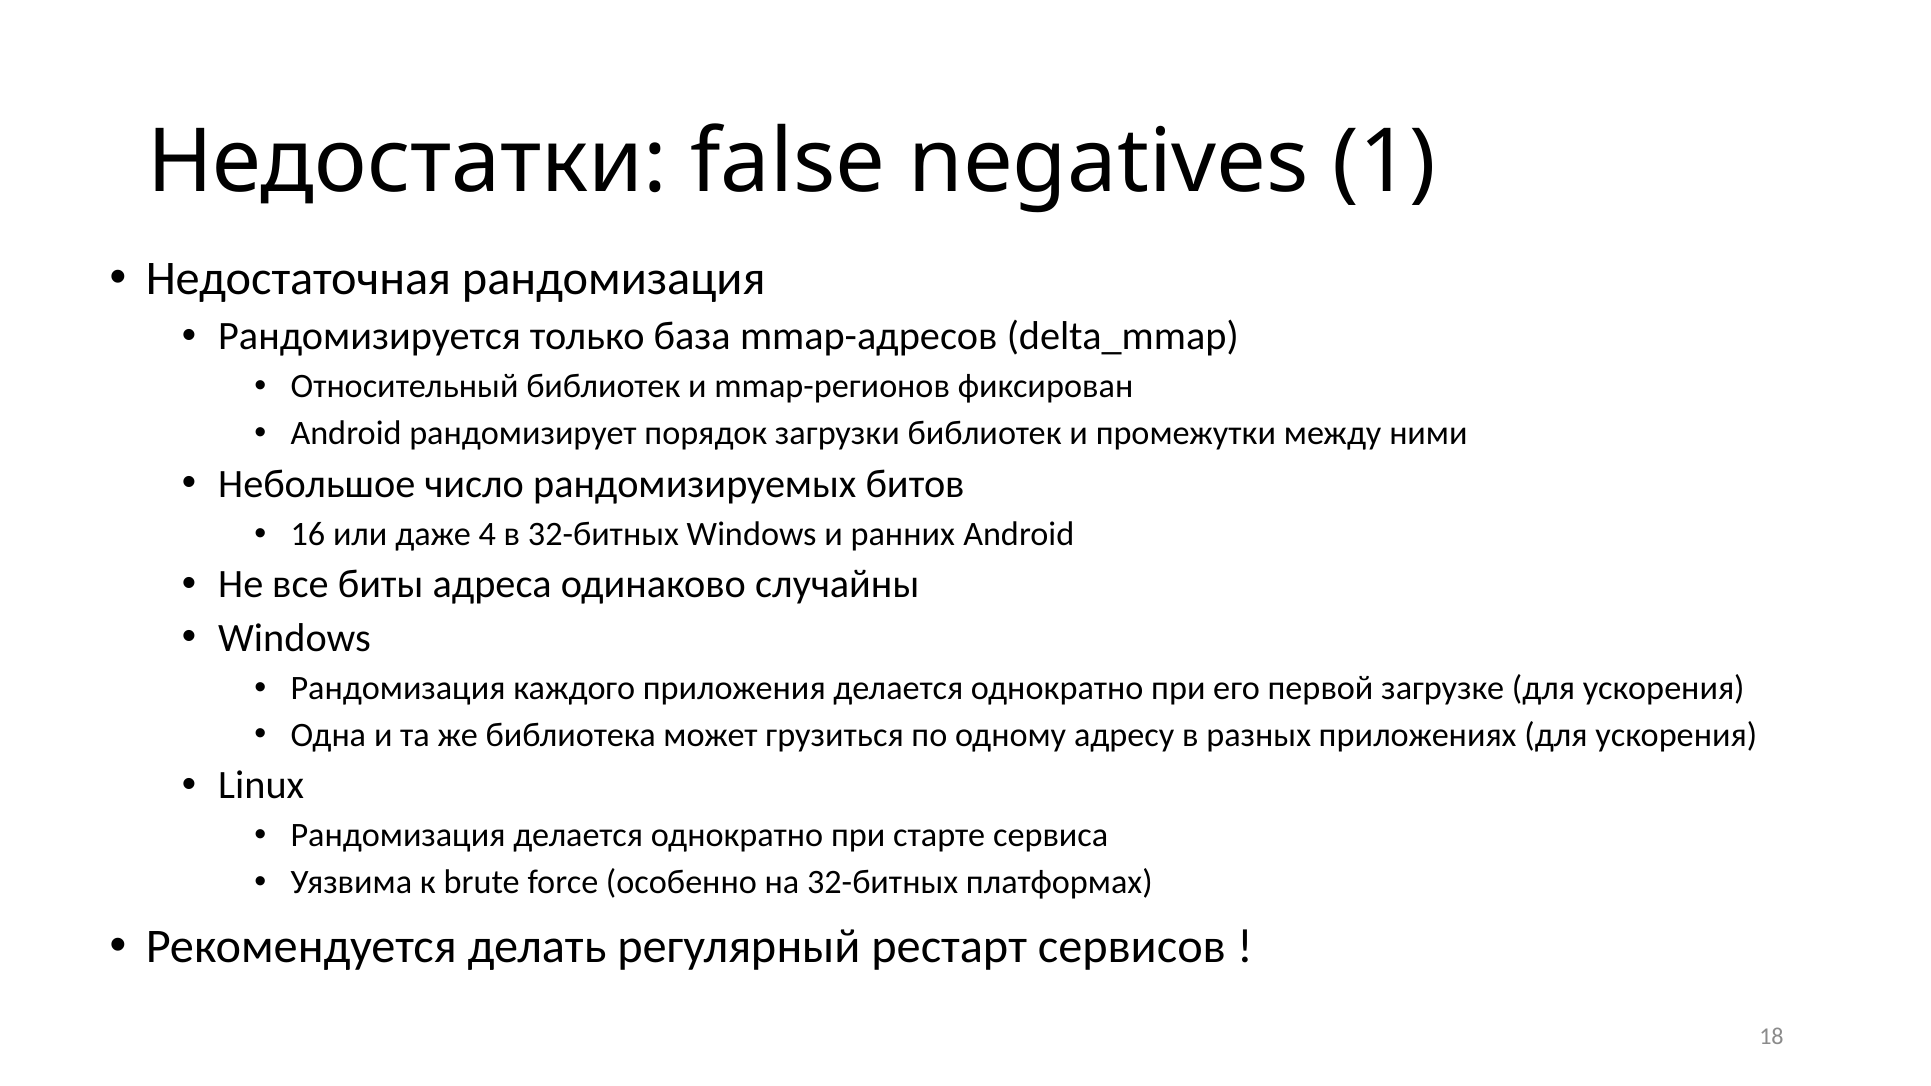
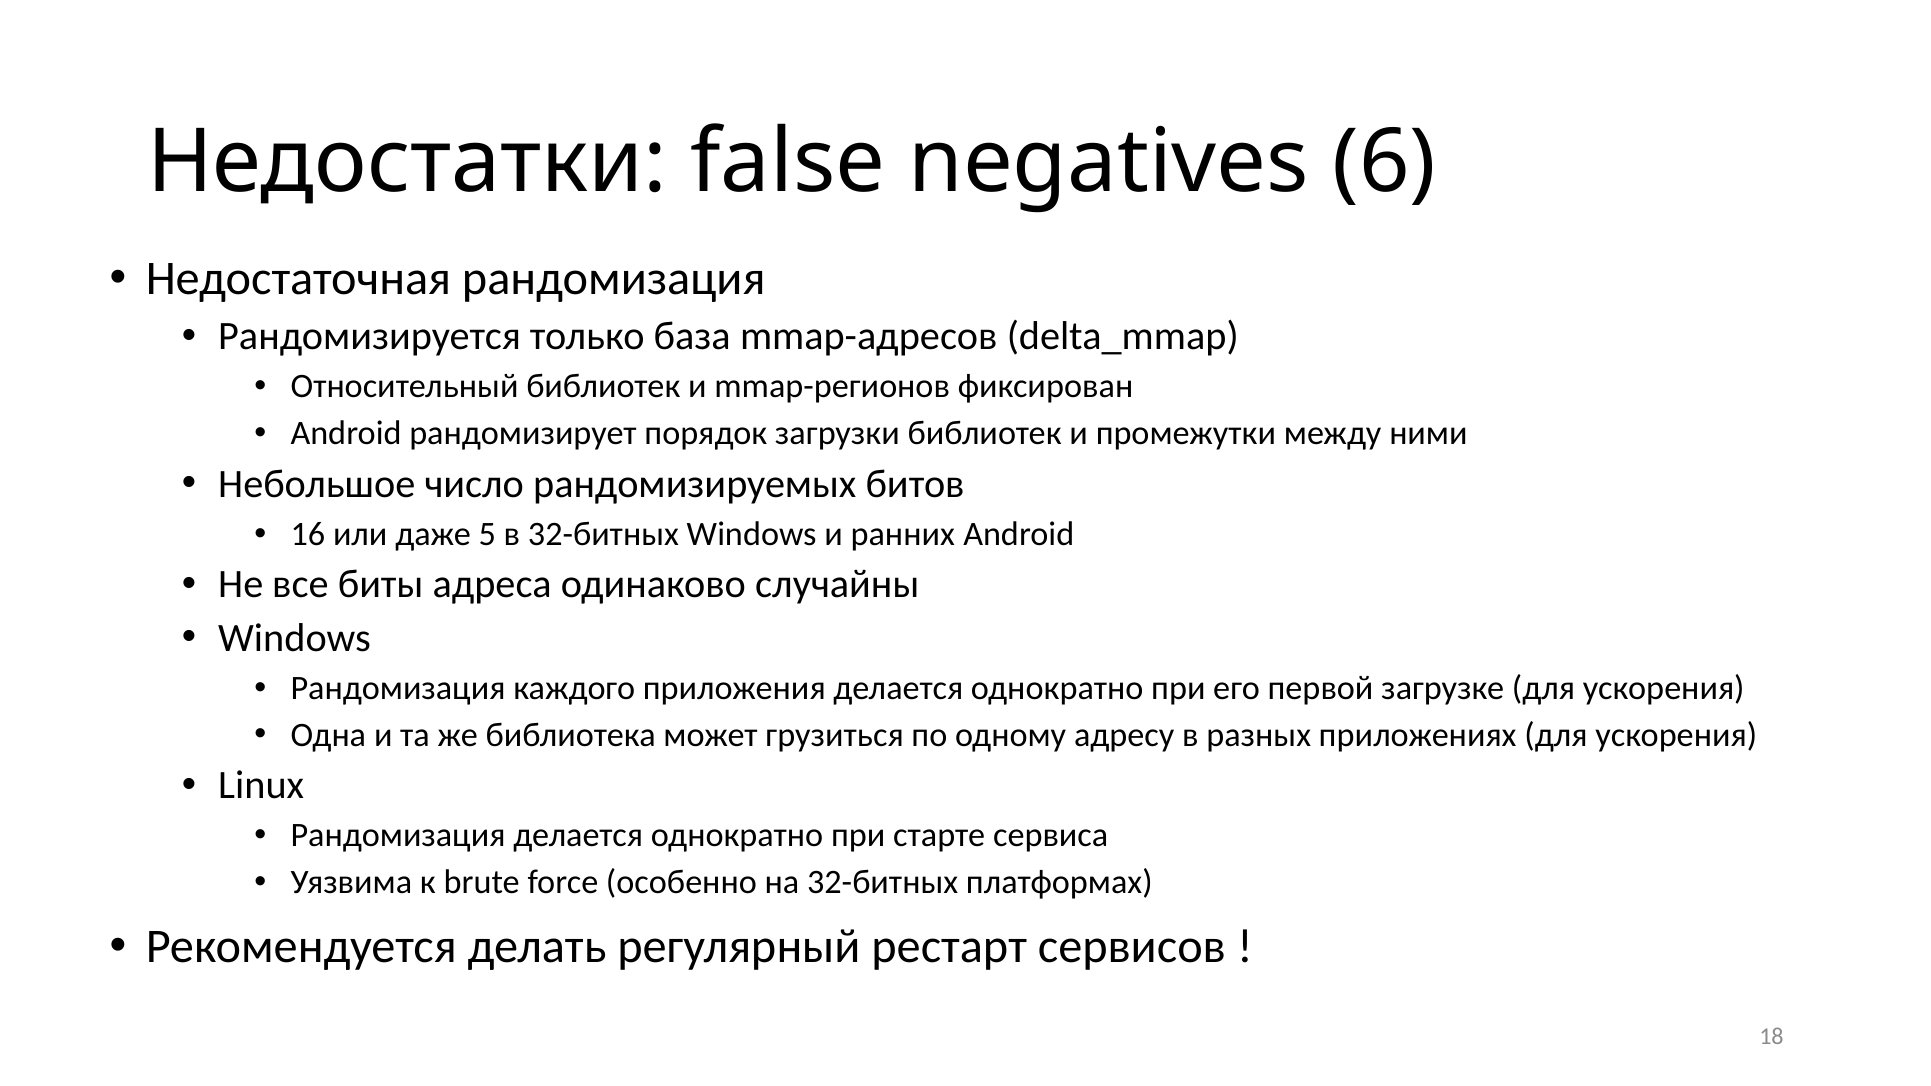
1: 1 -> 6
4: 4 -> 5
